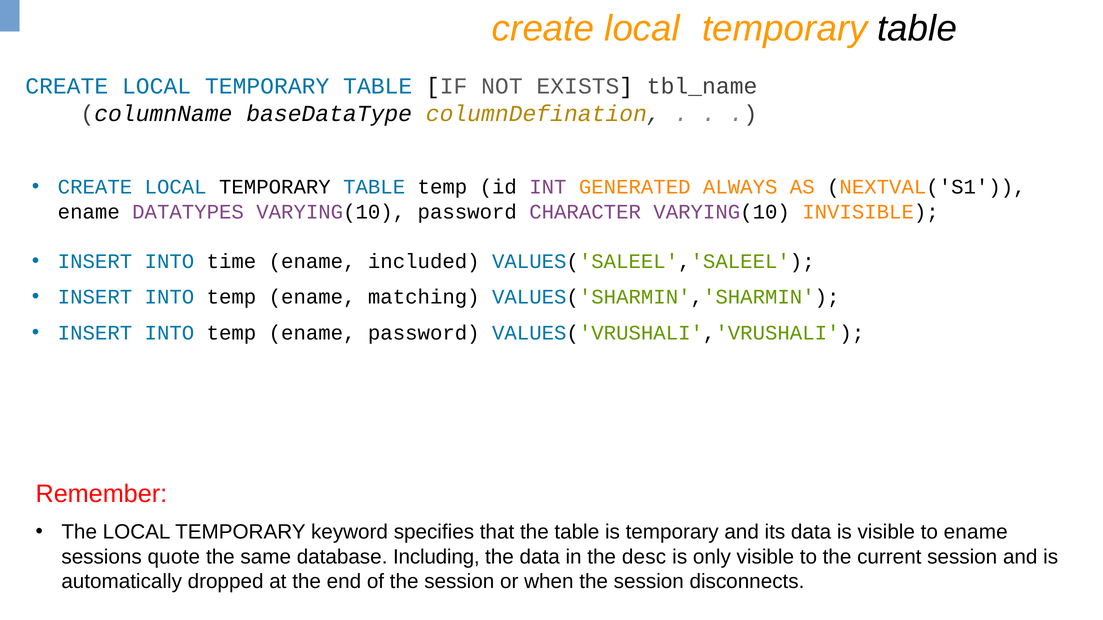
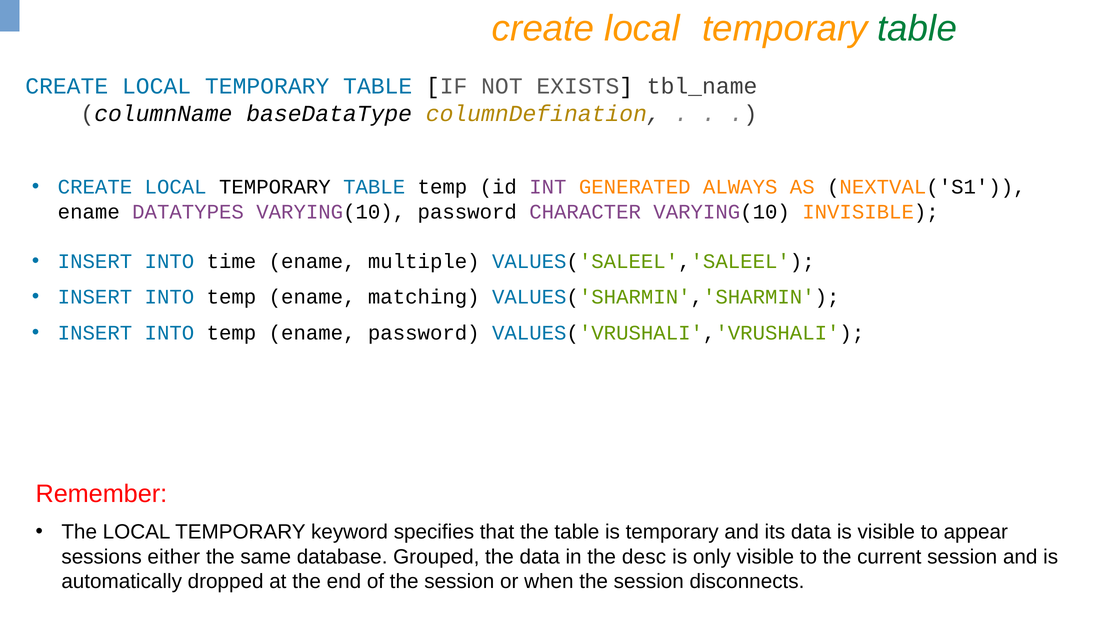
table at (917, 29) colour: black -> green
included: included -> multiple
to ename: ename -> appear
quote: quote -> either
Including: Including -> Grouped
